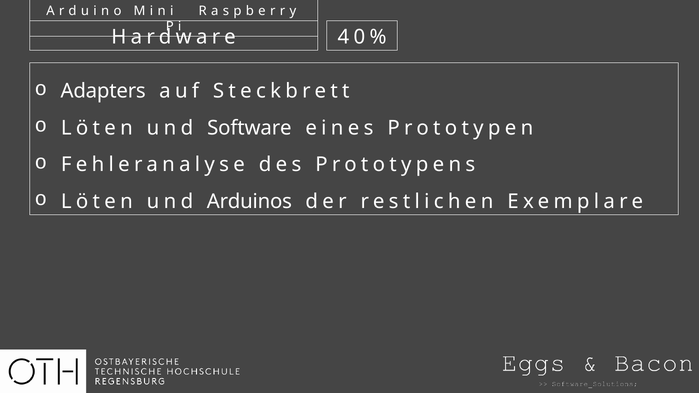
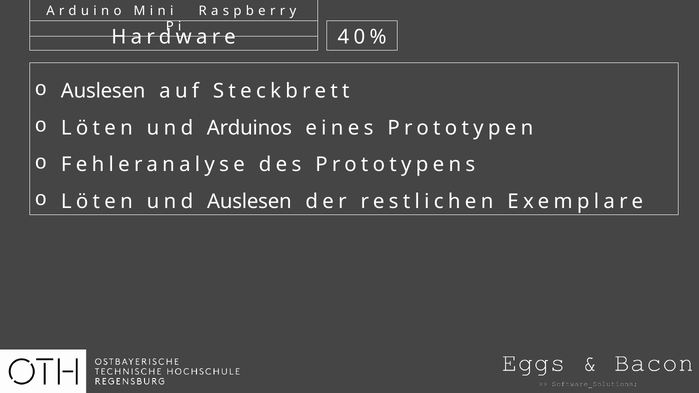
Adapters at (103, 91): Adapters -> Auslesen
Software: Software -> Arduinos
und Arduinos: Arduinos -> Auslesen
